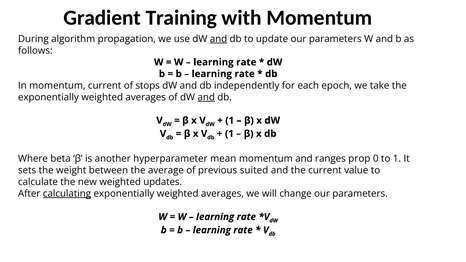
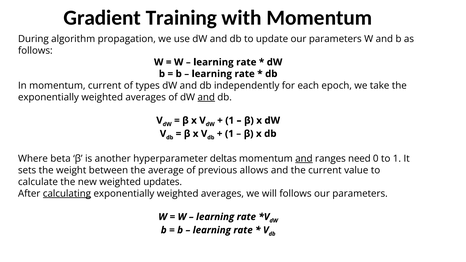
and at (219, 39) underline: present -> none
stops: stops -> types
mean: mean -> deltas
and at (304, 159) underline: none -> present
prop: prop -> need
suited: suited -> allows
will change: change -> follows
